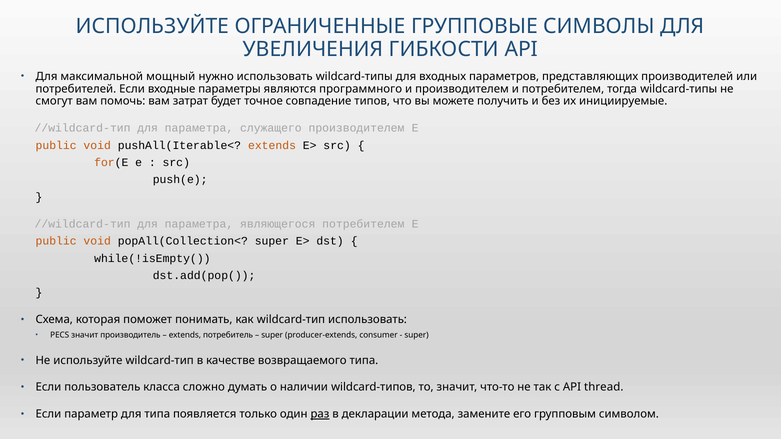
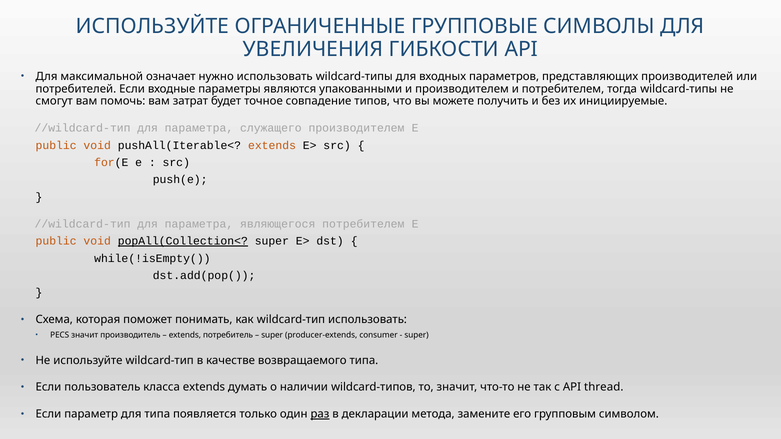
мощный: мощный -> означает
программного: программного -> упакованными
popAll(Collection< underline: none -> present
класса сложно: сложно -> extends
